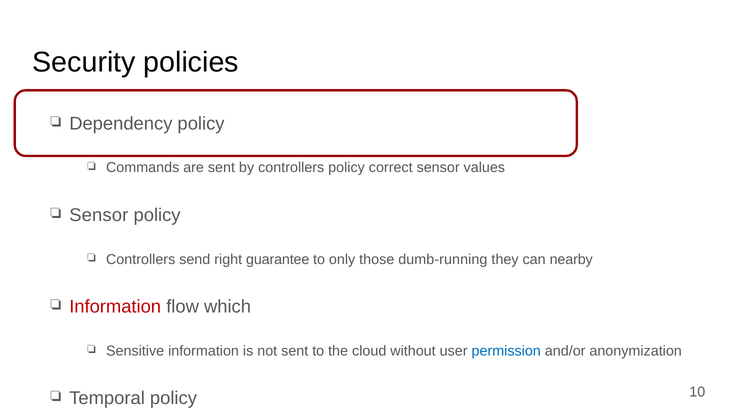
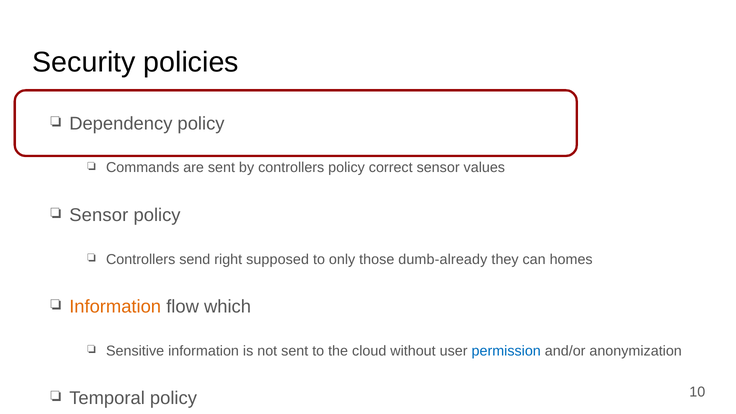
right guarantee: guarantee -> supposed
dumb-running: dumb-running -> dumb-already
nearby: nearby -> homes
Information at (115, 307) colour: red -> orange
